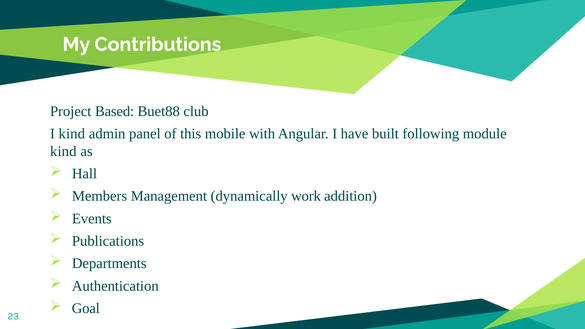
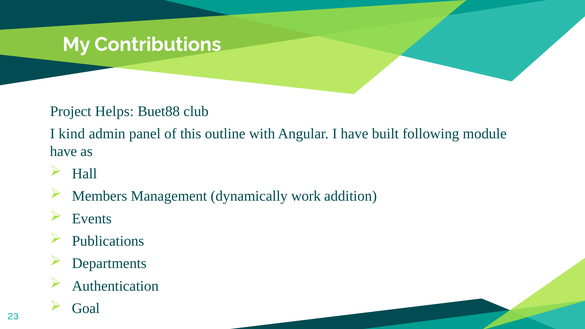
Based: Based -> Helps
mobile: mobile -> outline
kind at (63, 151): kind -> have
